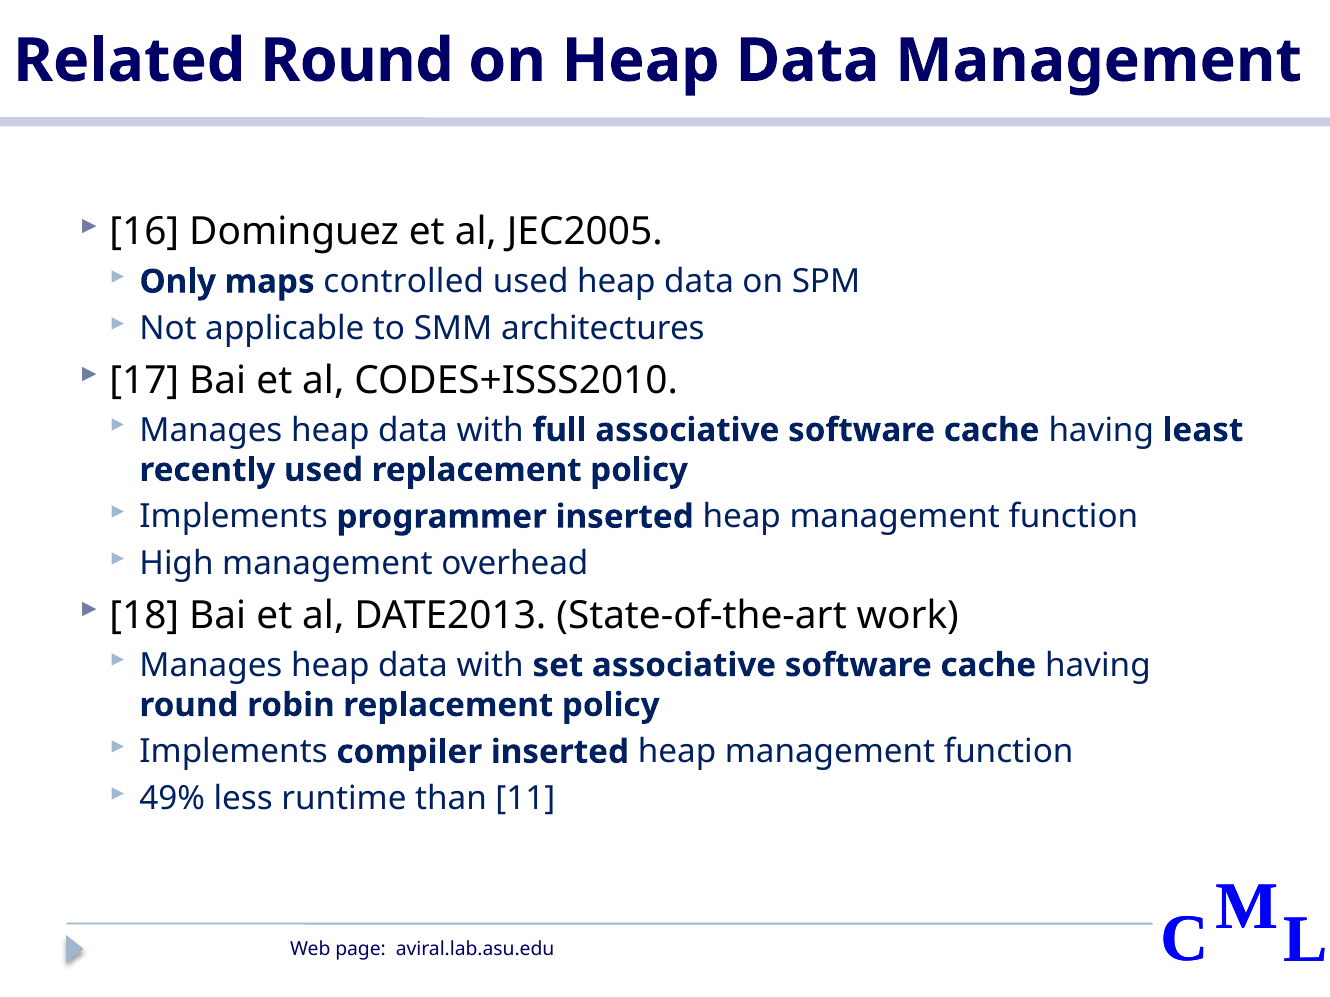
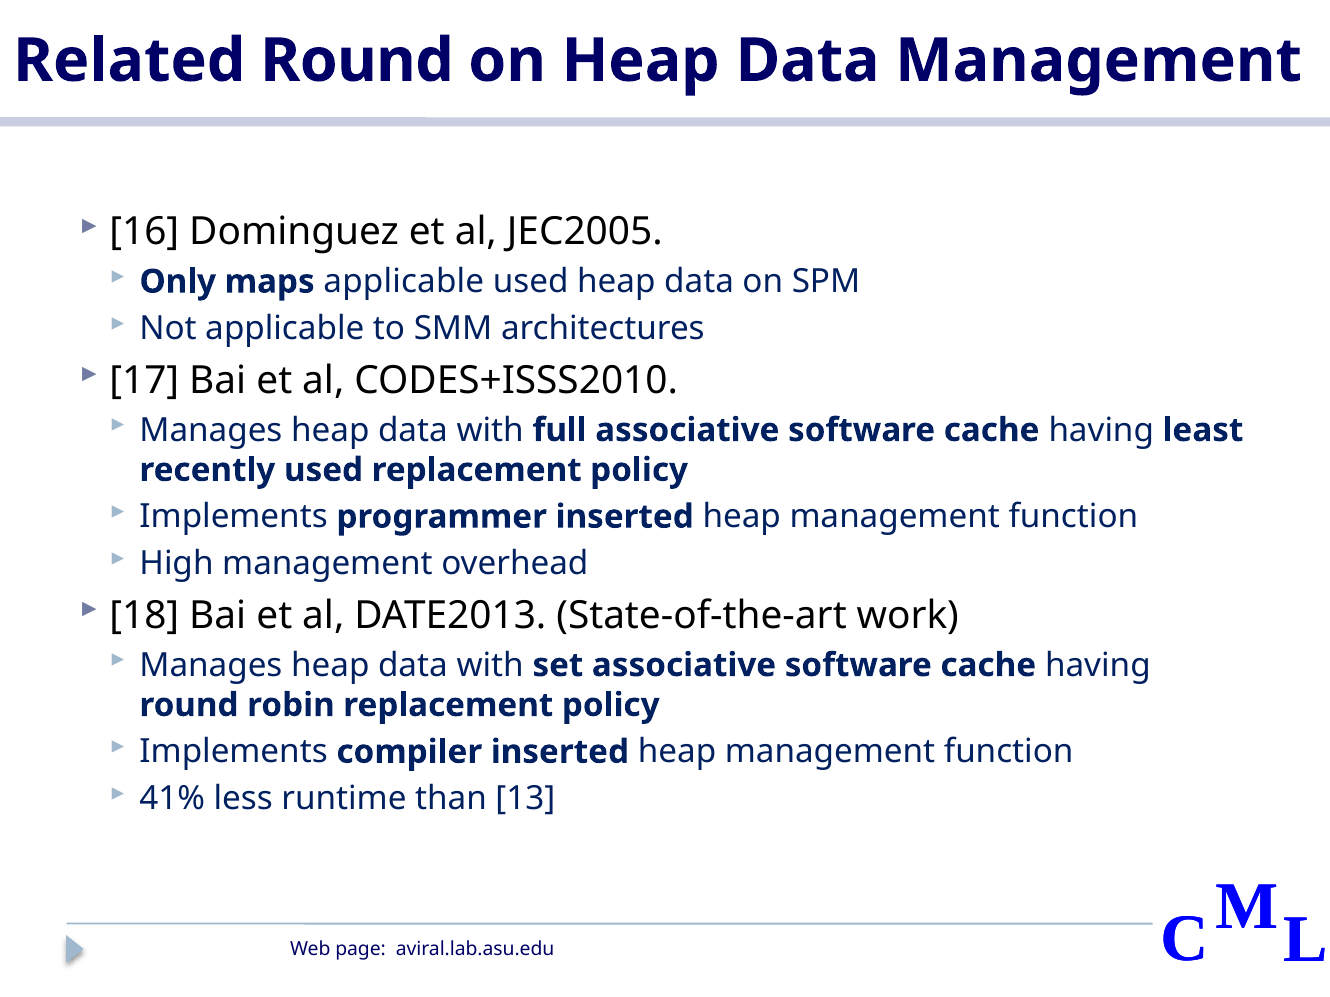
maps controlled: controlled -> applicable
49%: 49% -> 41%
11: 11 -> 13
